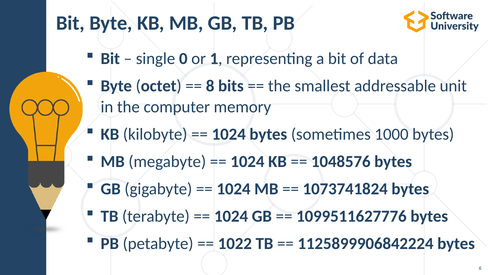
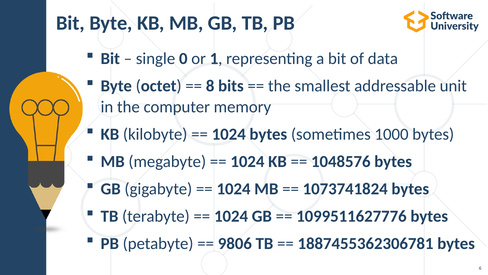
1022: 1022 -> 9806
1125899906842224: 1125899906842224 -> 1887455362306781
